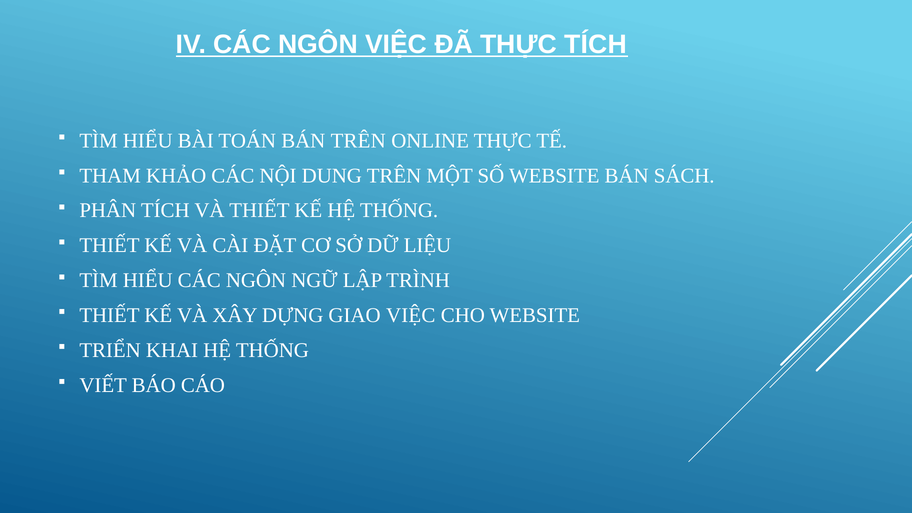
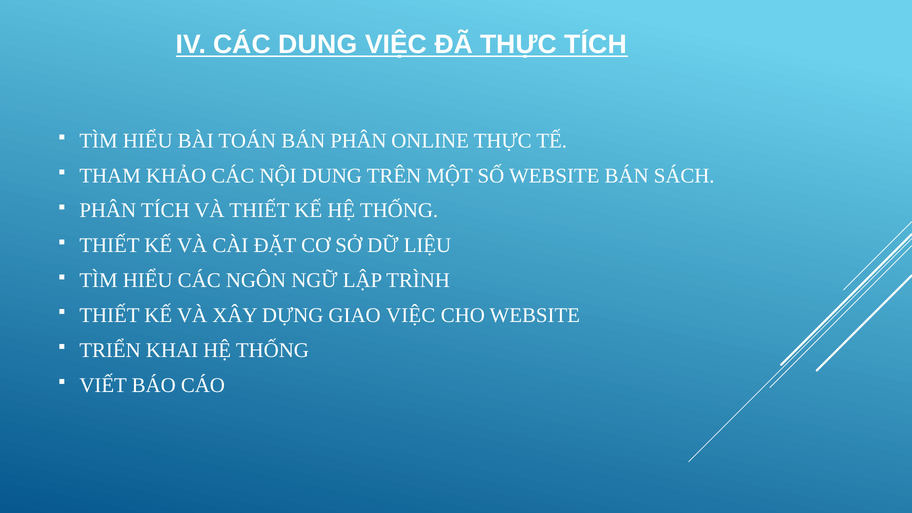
IV CÁC NGÔN: NGÔN -> DUNG
BÁN TRÊN: TRÊN -> PHÂN
